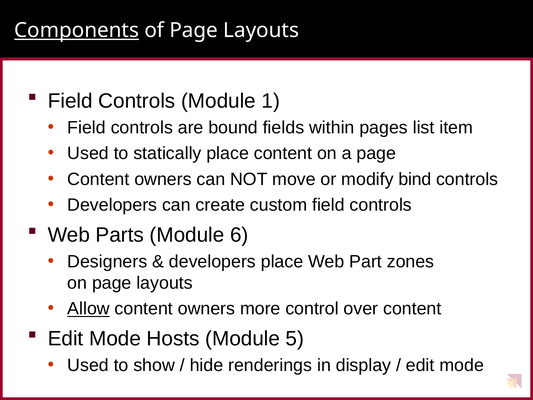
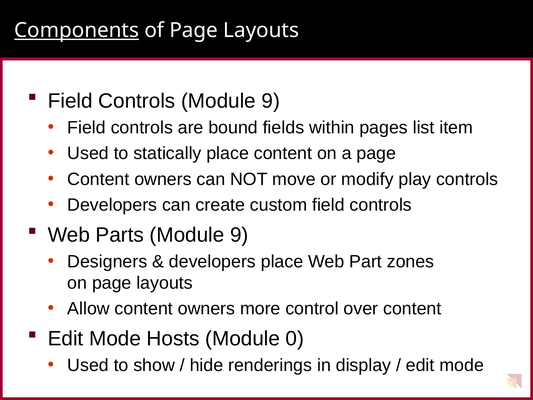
Controls Module 1: 1 -> 9
bind: bind -> play
Parts Module 6: 6 -> 9
Allow underline: present -> none
5: 5 -> 0
